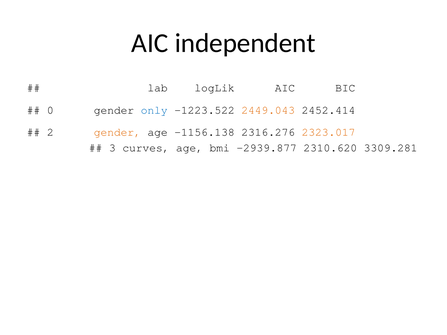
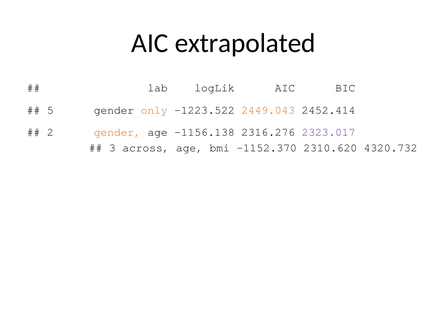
independent: independent -> extrapolated
0: 0 -> 5
only colour: blue -> orange
2323.017 colour: orange -> purple
curves: curves -> across
-2939.877: -2939.877 -> -1152.370
3309.281: 3309.281 -> 4320.732
